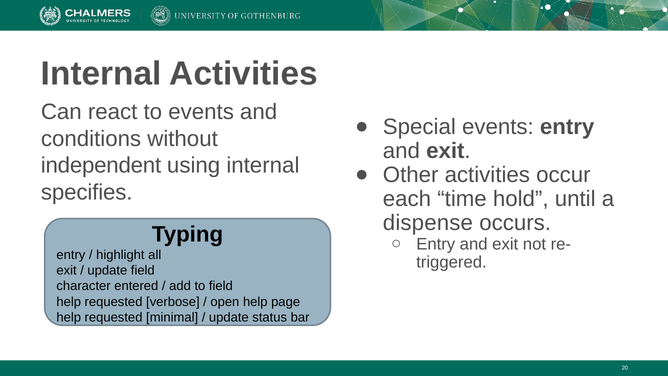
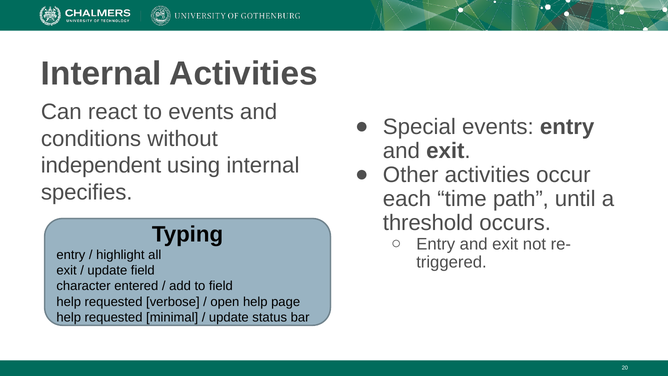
hold: hold -> path
dispense: dispense -> threshold
